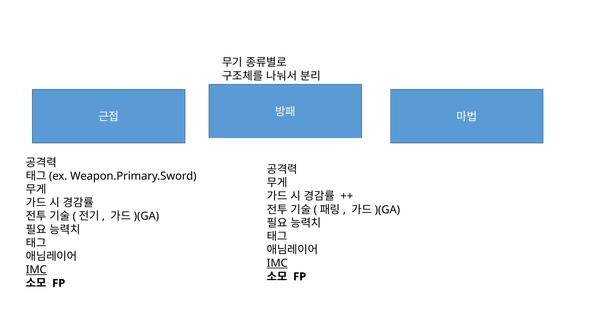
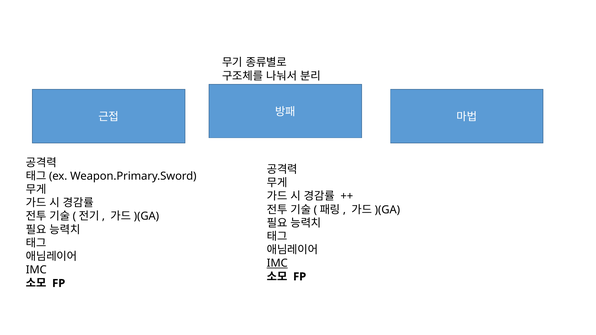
IMC at (36, 270) underline: present -> none
